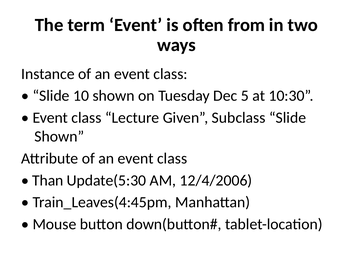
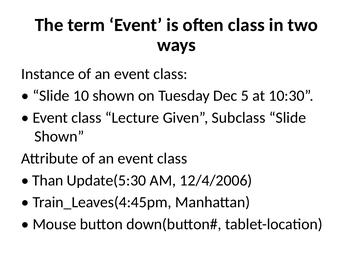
often from: from -> class
